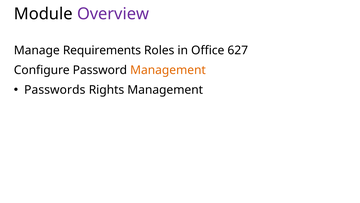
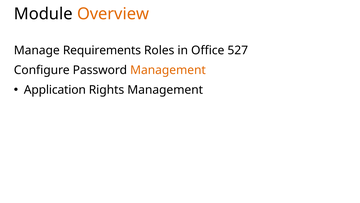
Overview colour: purple -> orange
627: 627 -> 527
Passwords: Passwords -> Application
